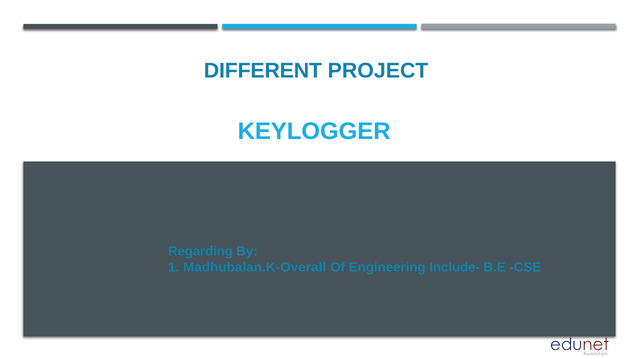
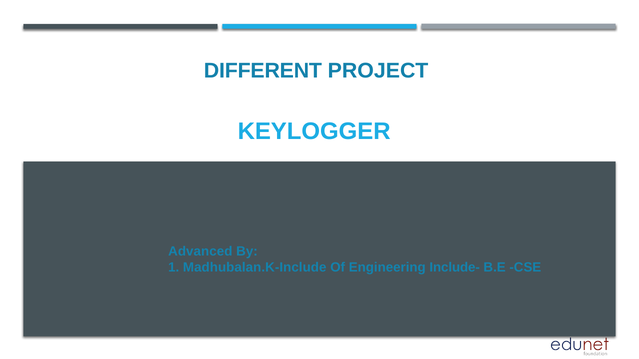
Regarding: Regarding -> Advanced
Madhubalan.K-Overall: Madhubalan.K-Overall -> Madhubalan.K-Include
